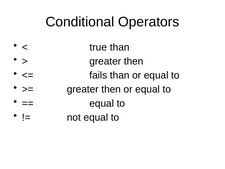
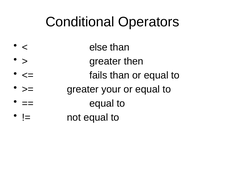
true: true -> else
then at (111, 89): then -> your
